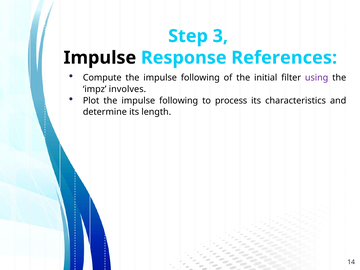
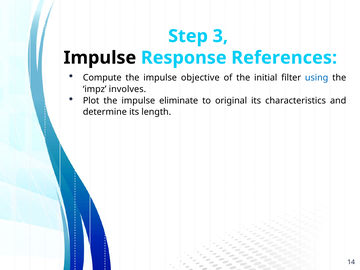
following at (200, 78): following -> objective
using colour: purple -> blue
Plot the impulse following: following -> eliminate
process: process -> original
